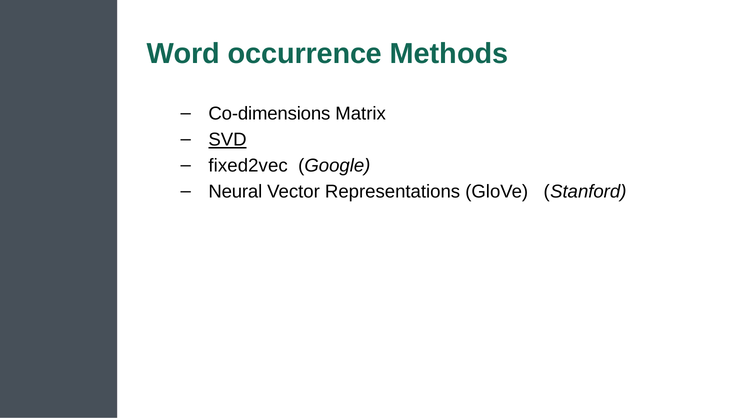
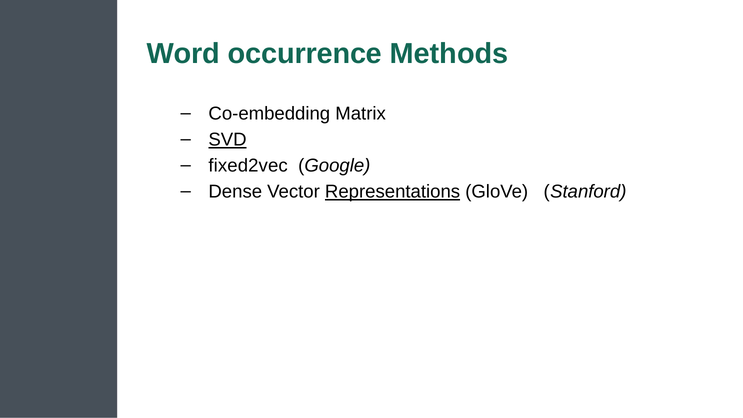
Co-dimensions: Co-dimensions -> Co-embedding
Neural: Neural -> Dense
Representations underline: none -> present
